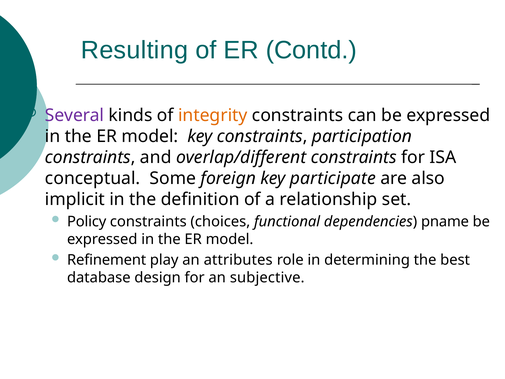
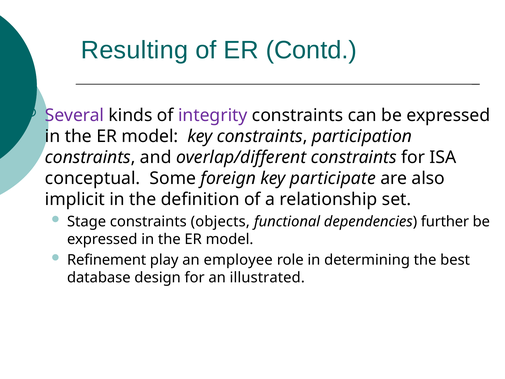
integrity colour: orange -> purple
Policy: Policy -> Stage
choices: choices -> objects
pname: pname -> further
attributes: attributes -> employee
subjective: subjective -> illustrated
